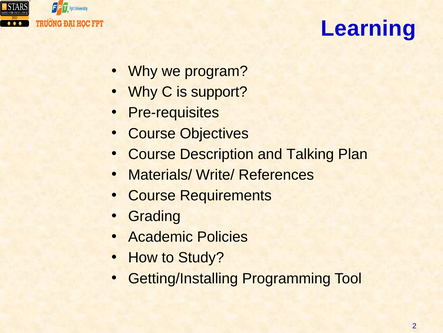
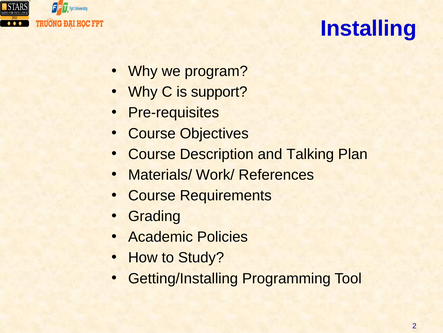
Learning: Learning -> Installing
Write/: Write/ -> Work/
